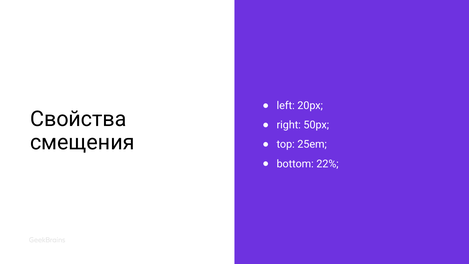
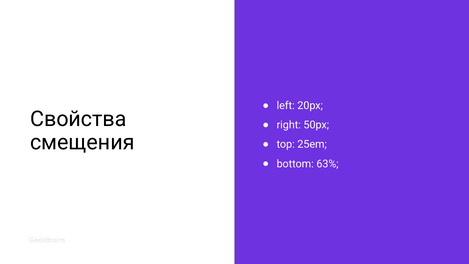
22%: 22% -> 63%
